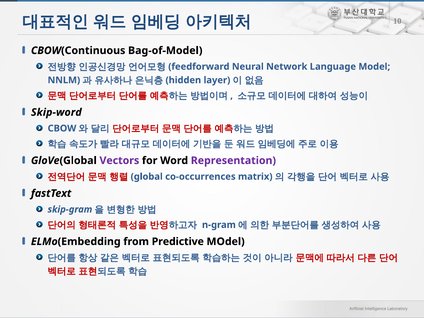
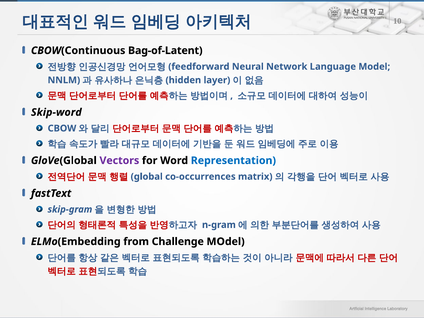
Bag-of-Model: Bag-of-Model -> Bag-of-Latent
Representation colour: purple -> blue
Predictive: Predictive -> Challenge
